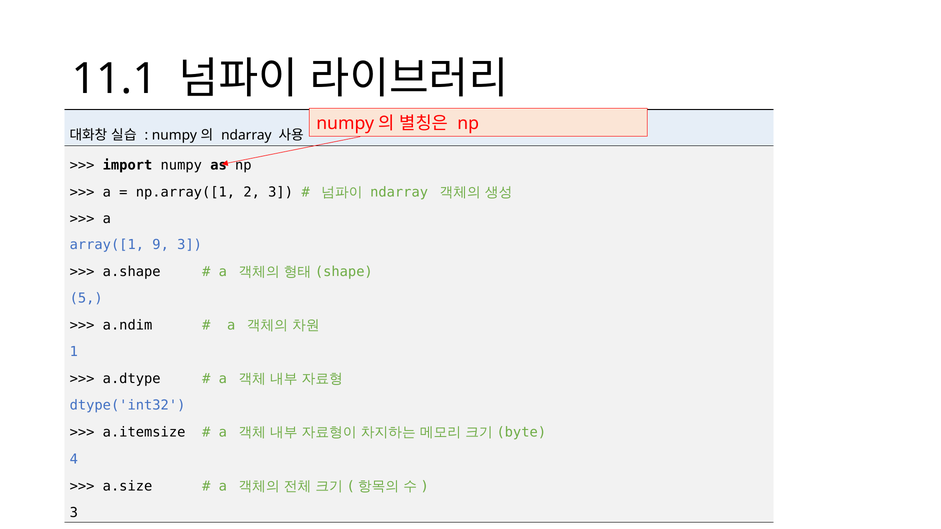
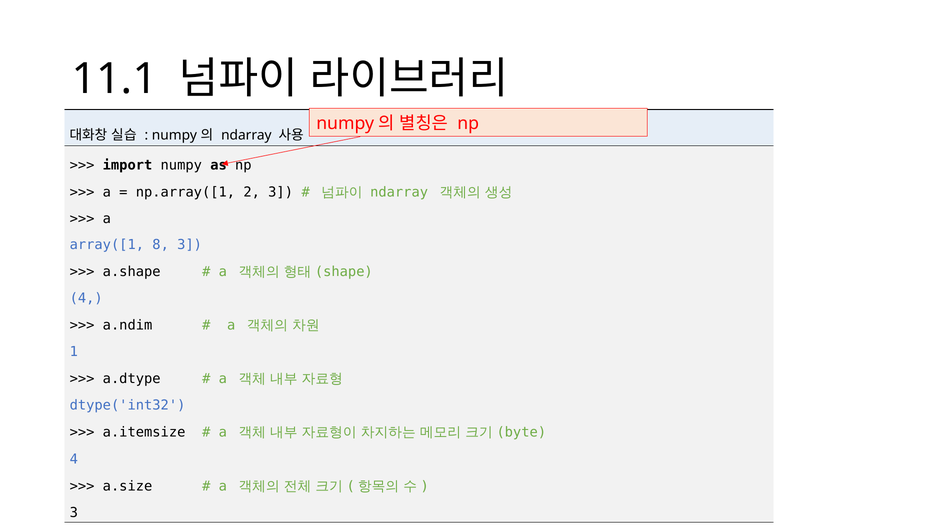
9: 9 -> 8
5 at (86, 298): 5 -> 4
